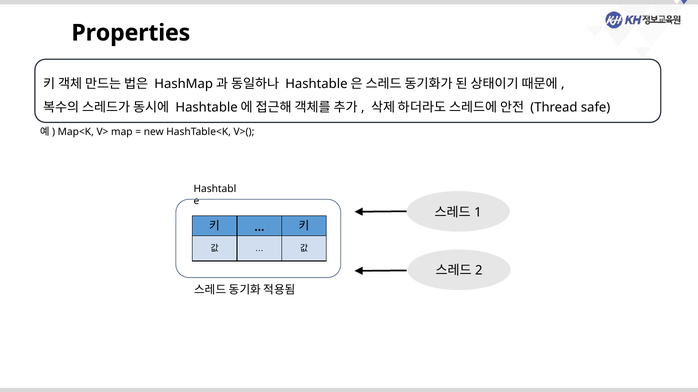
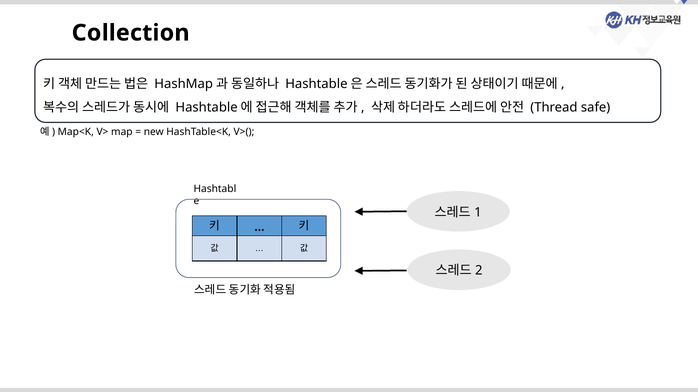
Properties: Properties -> Collection
